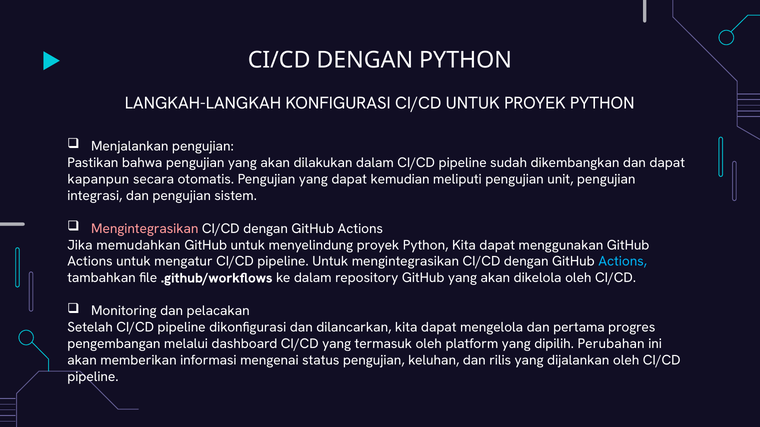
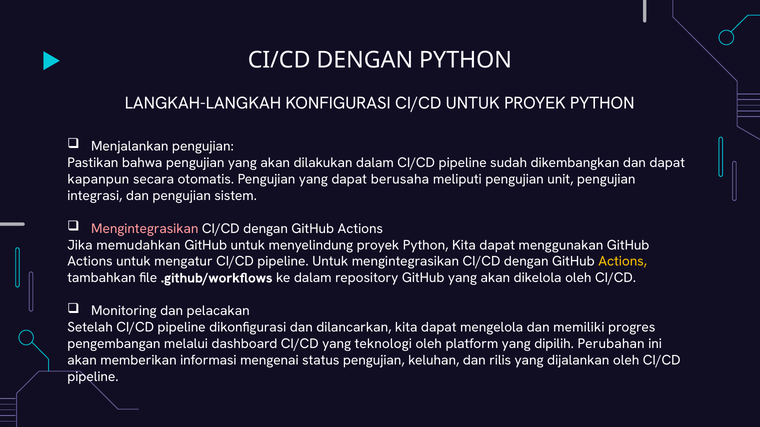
kemudian: kemudian -> berusaha
Actions at (623, 262) colour: light blue -> yellow
pertama: pertama -> memiliki
termasuk: termasuk -> teknologi
